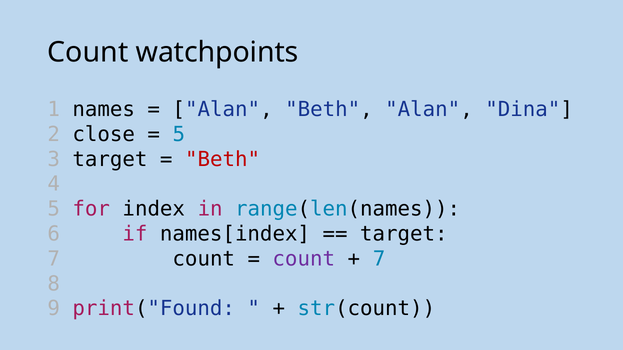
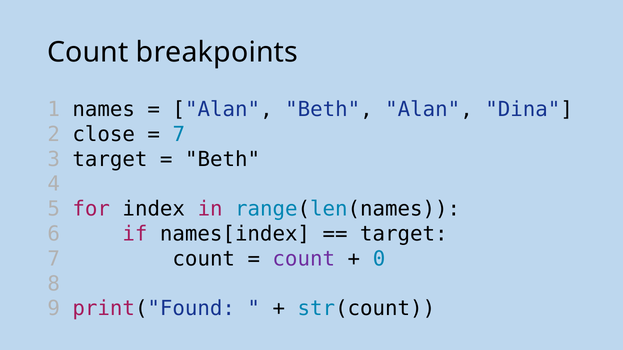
watchpoints: watchpoints -> breakpoints
5 at (179, 134): 5 -> 7
Beth at (223, 159) colour: red -> black
7 at (379, 259): 7 -> 0
